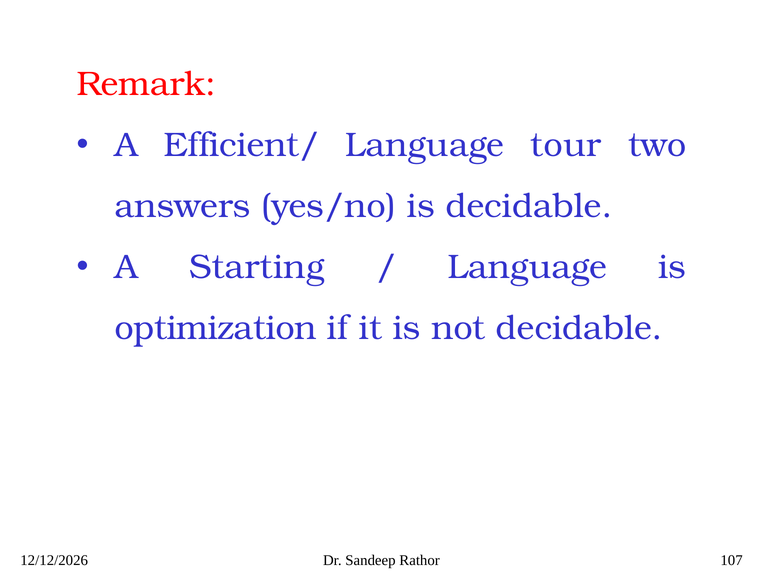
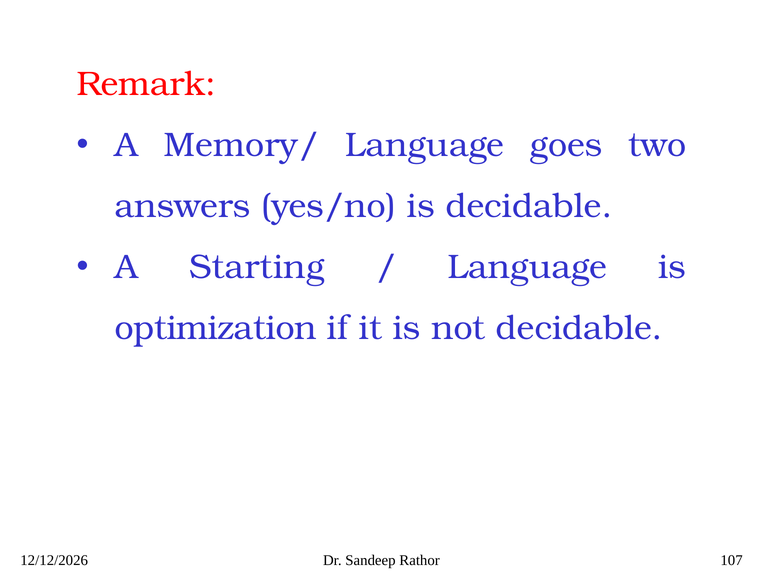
Efficient/: Efficient/ -> Memory/
tour: tour -> goes
